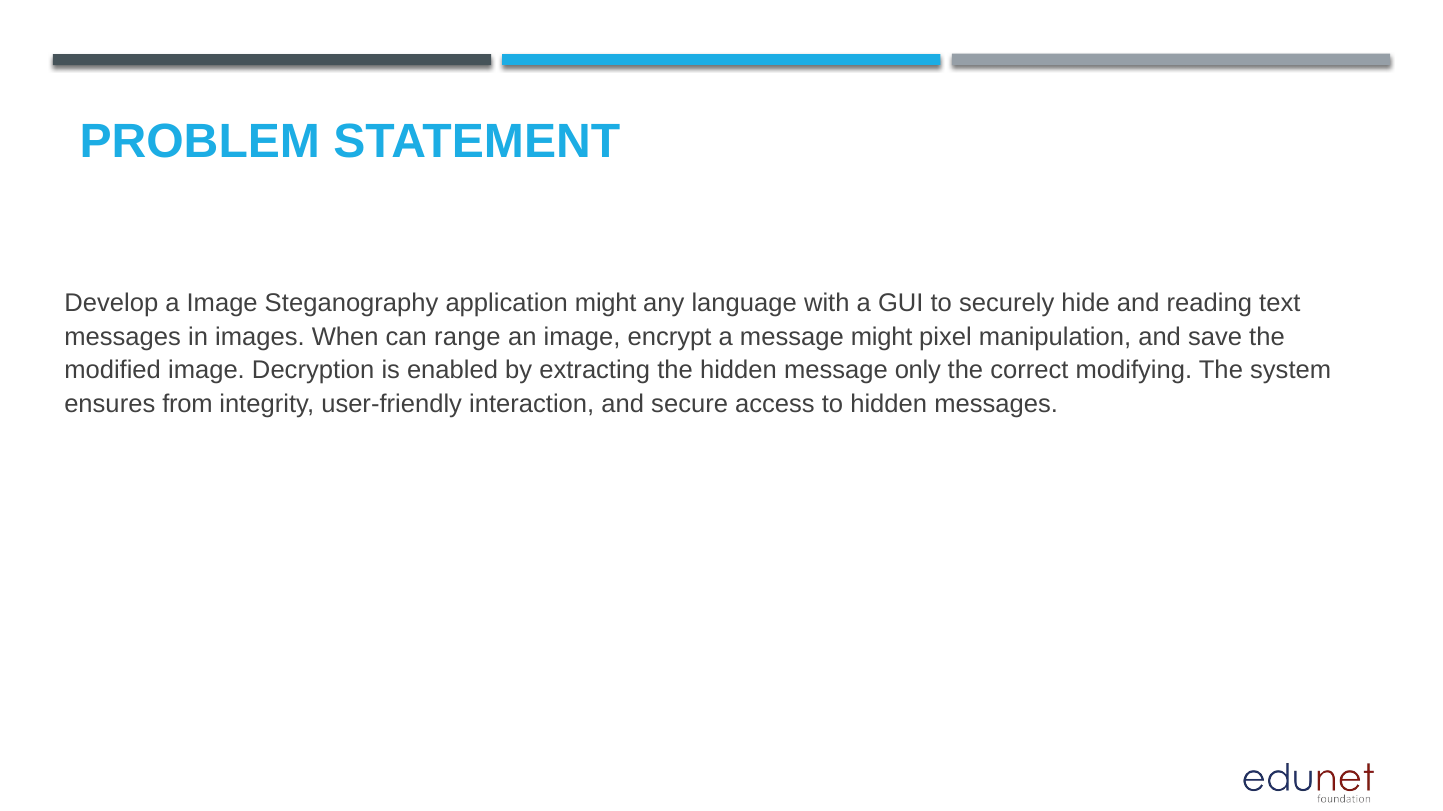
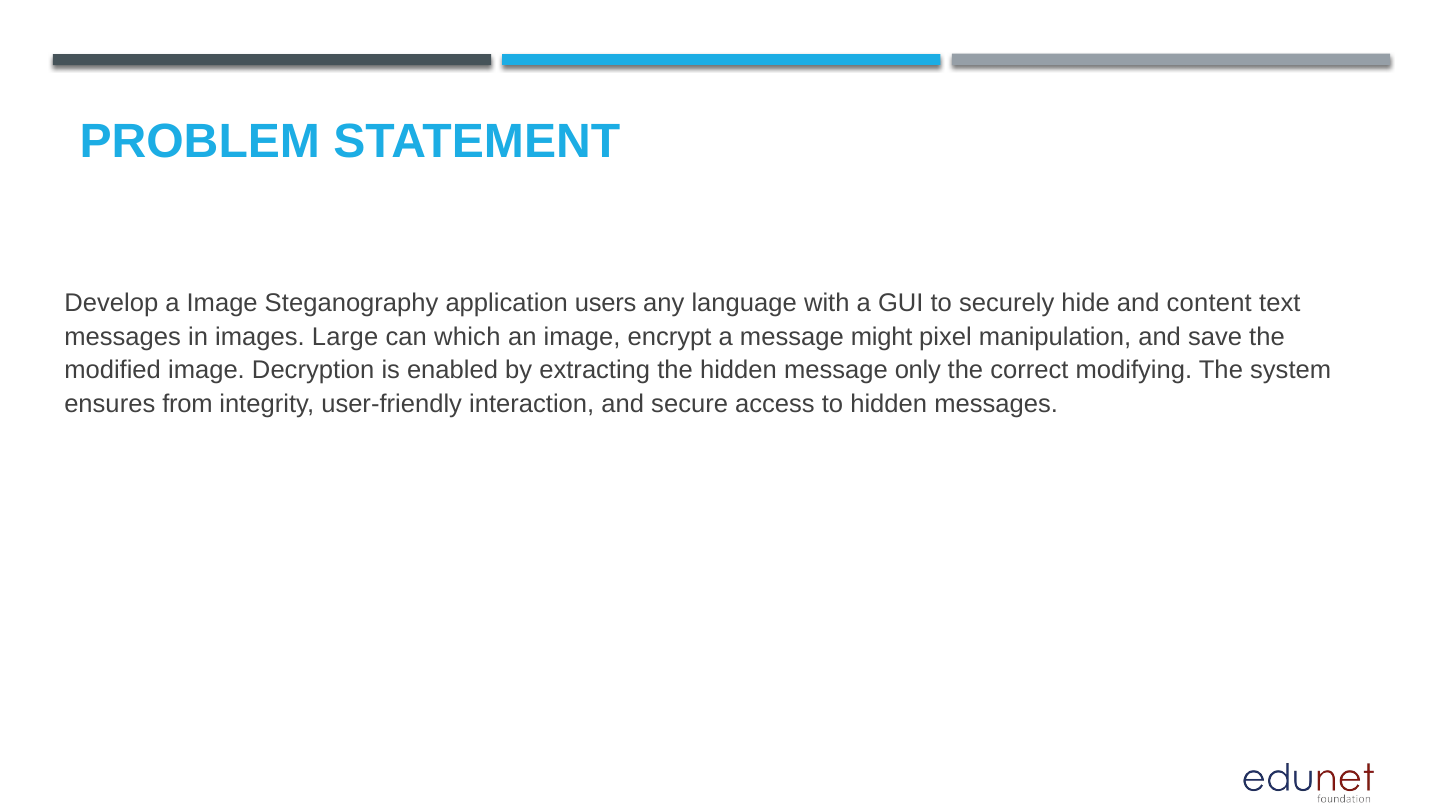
application might: might -> users
reading: reading -> content
When: When -> Large
range: range -> which
